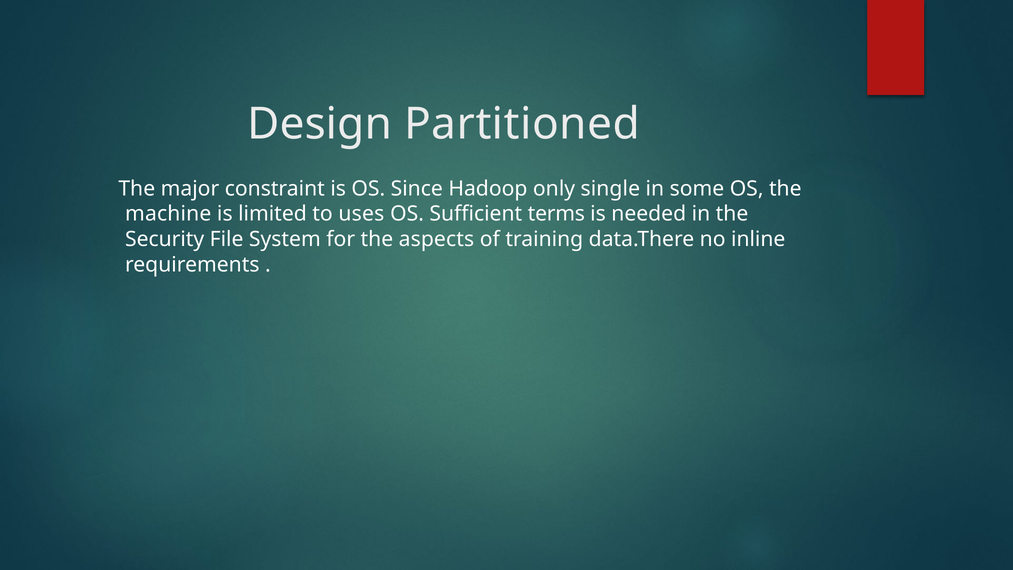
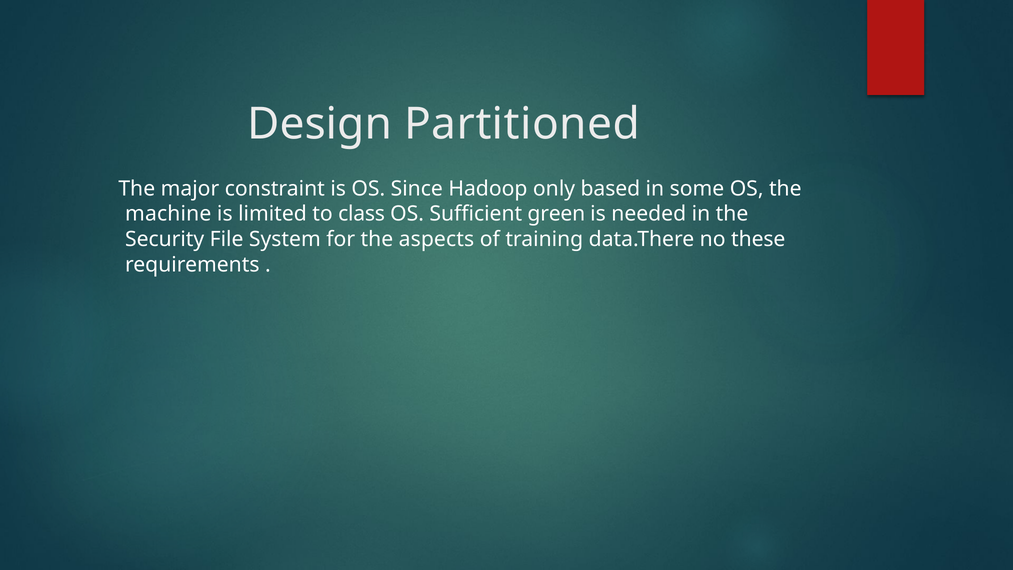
single: single -> based
uses: uses -> class
terms: terms -> green
inline: inline -> these
